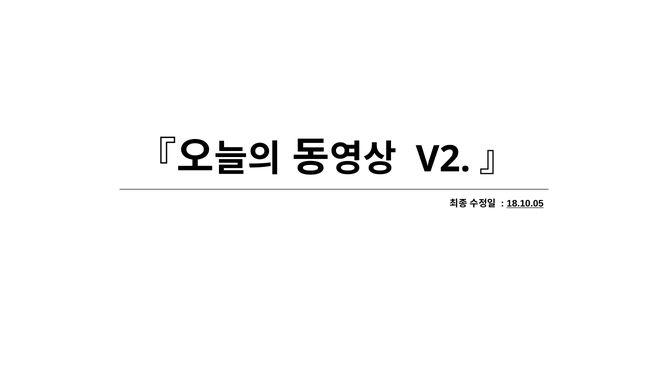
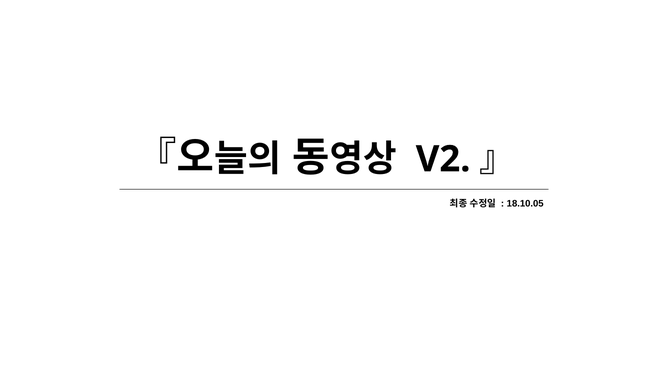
18.10.05 underline: present -> none
